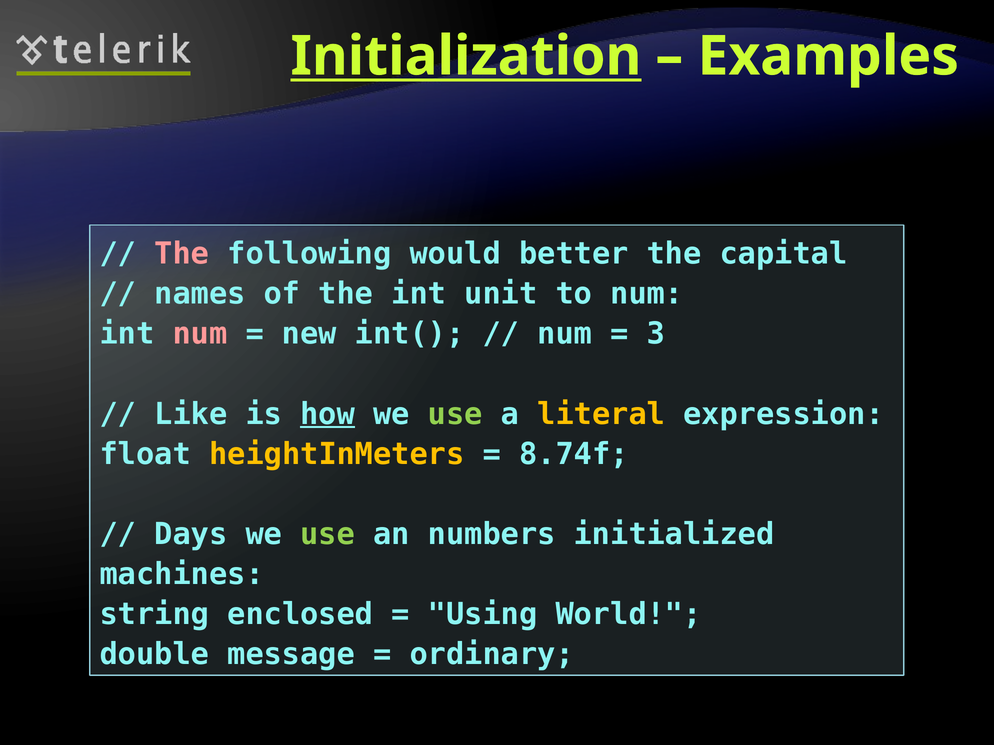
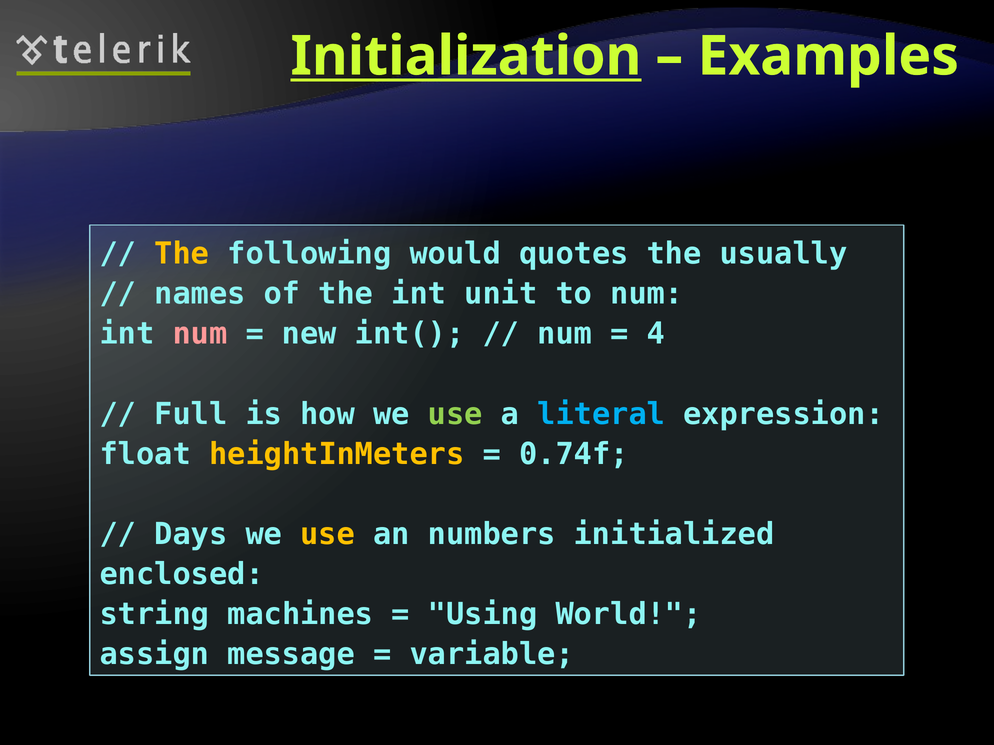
The at (182, 254) colour: pink -> yellow
better: better -> quotes
capital: capital -> usually
3: 3 -> 4
Like: Like -> Full
how underline: present -> none
literal colour: yellow -> light blue
8.74f: 8.74f -> 0.74f
use at (328, 535) colour: light green -> yellow
machines: machines -> enclosed
enclosed: enclosed -> machines
double: double -> assign
ordinary: ordinary -> variable
